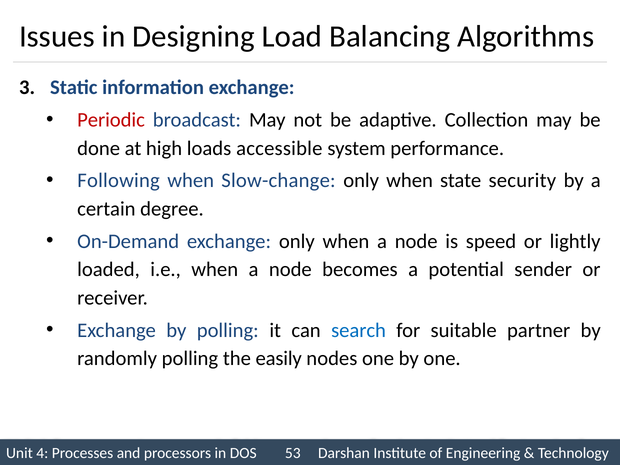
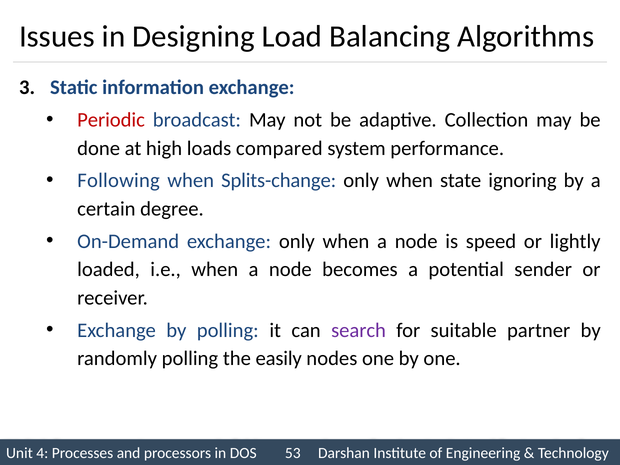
accessible: accessible -> compared
Slow-change: Slow-change -> Splits-change
security: security -> ignoring
search colour: blue -> purple
